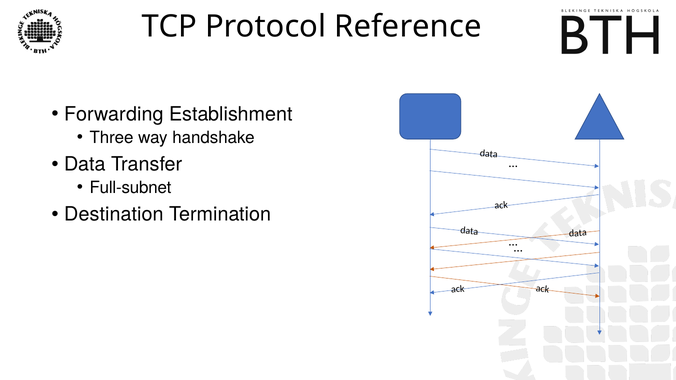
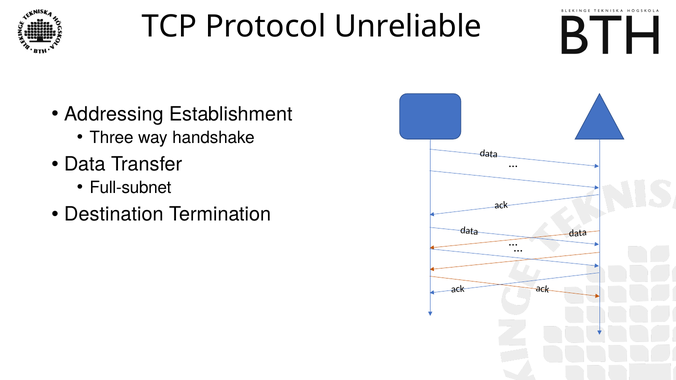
Reference: Reference -> Unreliable
Forwarding: Forwarding -> Addressing
